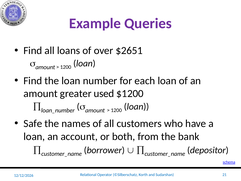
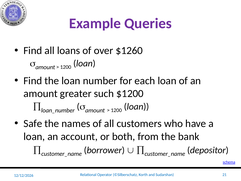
$2651: $2651 -> $1260
used: used -> such
